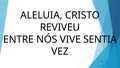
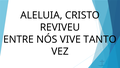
SENTIA: SENTIA -> TANTO
